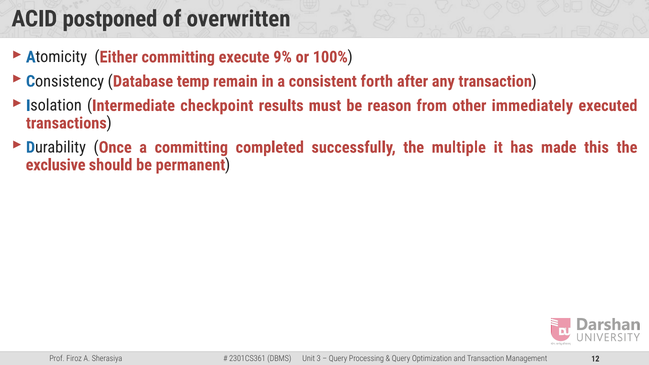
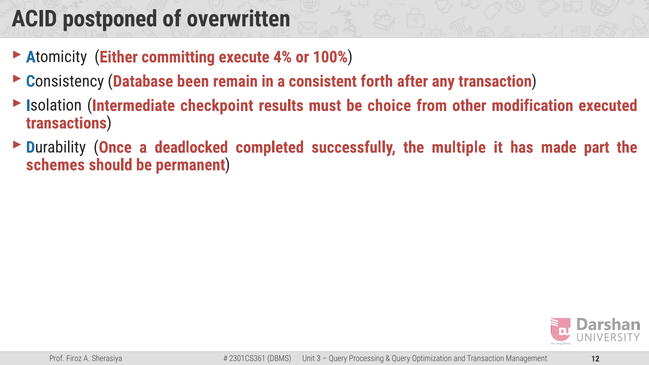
9%: 9% -> 4%
temp: temp -> been
reason: reason -> choice
immediately: immediately -> modification
a committing: committing -> deadlocked
this: this -> part
exclusive: exclusive -> schemes
